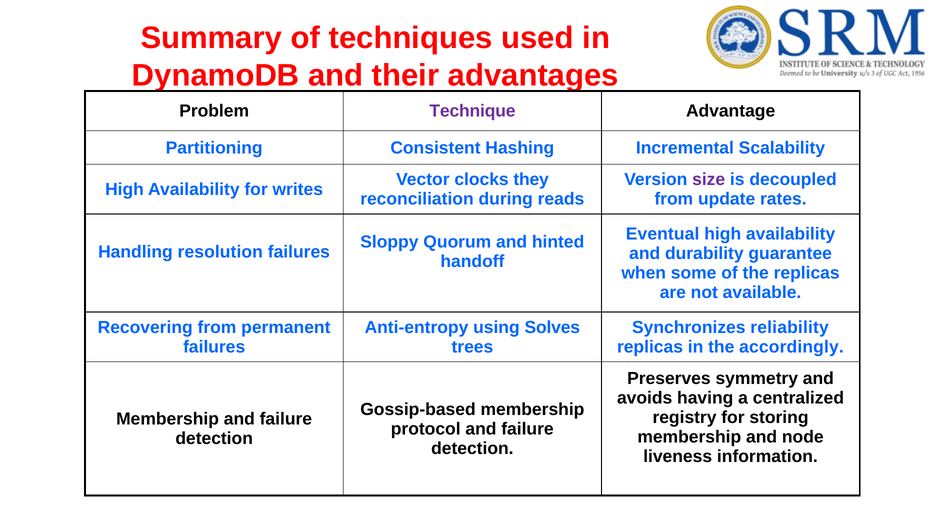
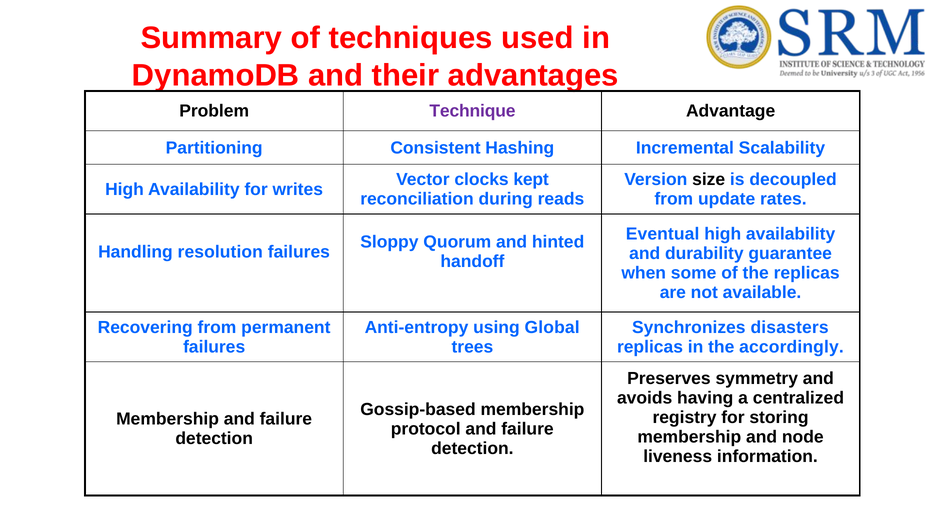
they: they -> kept
size colour: purple -> black
Solves: Solves -> Global
reliability: reliability -> disasters
